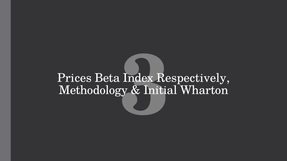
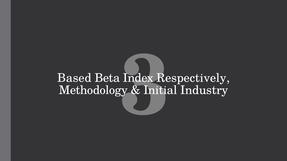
Prices: Prices -> Based
Wharton: Wharton -> Industry
